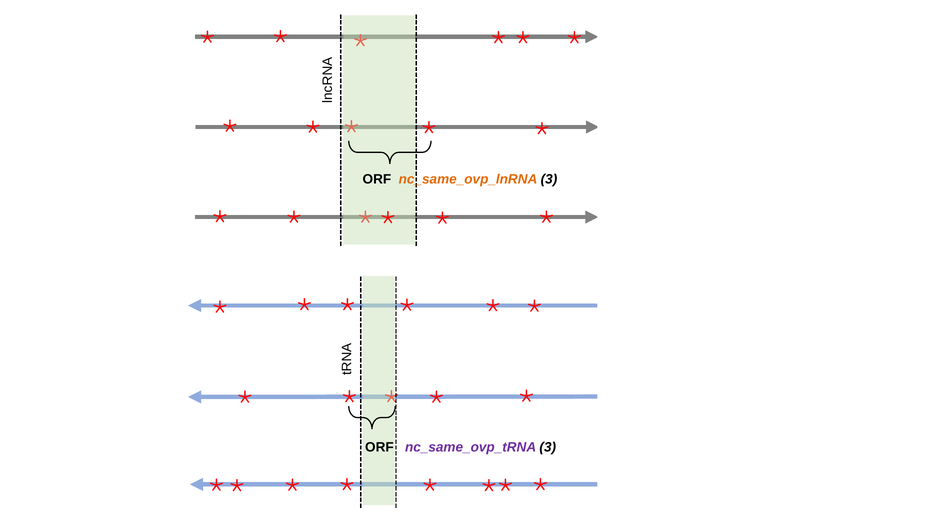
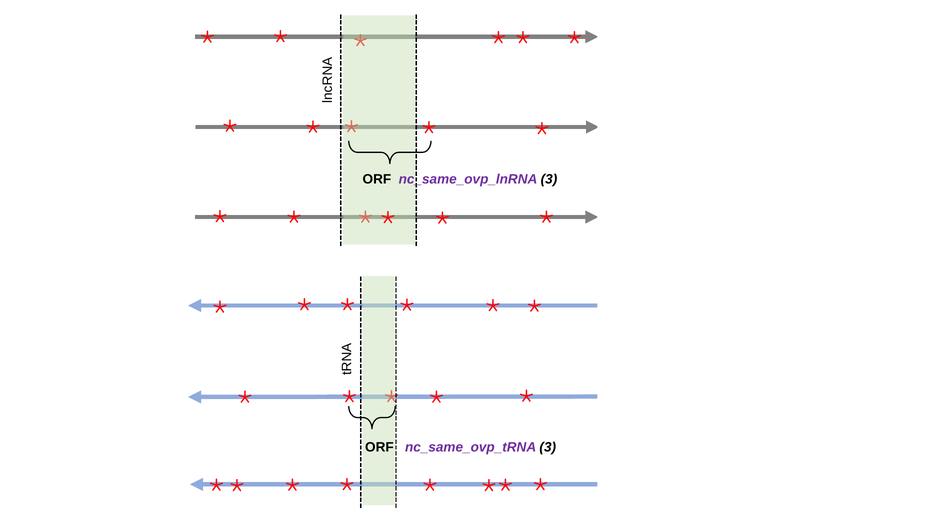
nc_same_ovp_lnRNA colour: orange -> purple
